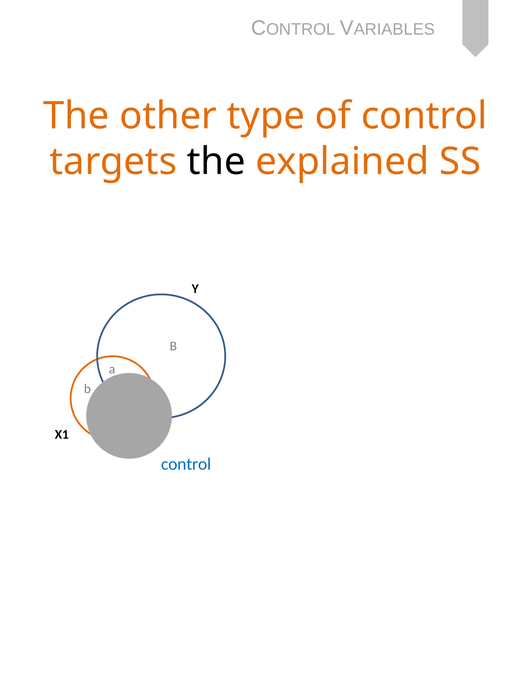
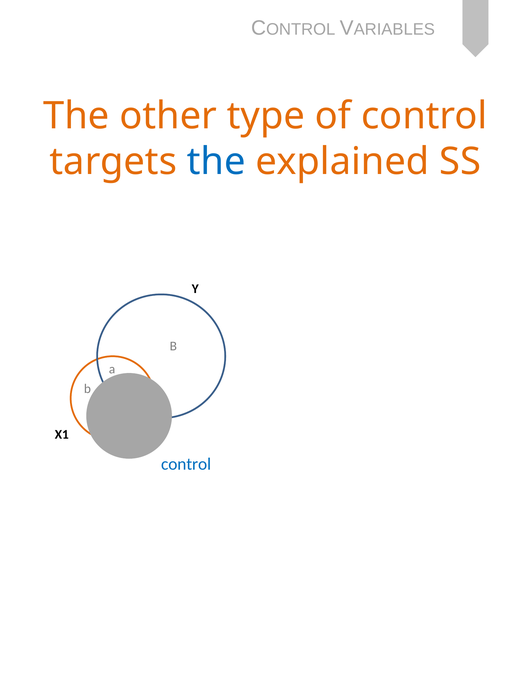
the at (216, 162) colour: black -> blue
